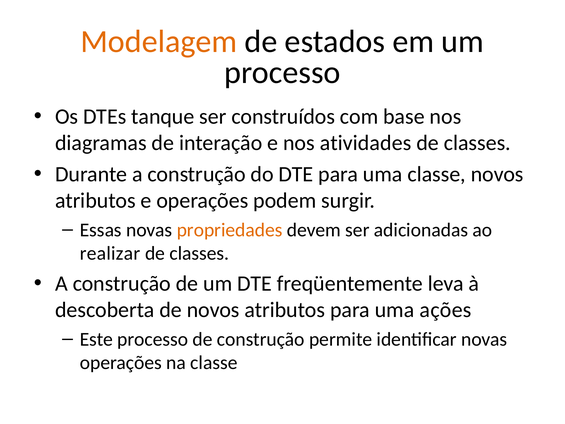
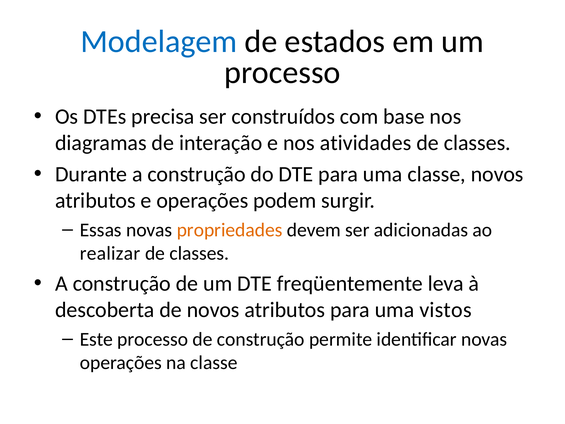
Modelagem colour: orange -> blue
tanque: tanque -> precisa
ações: ações -> vistos
